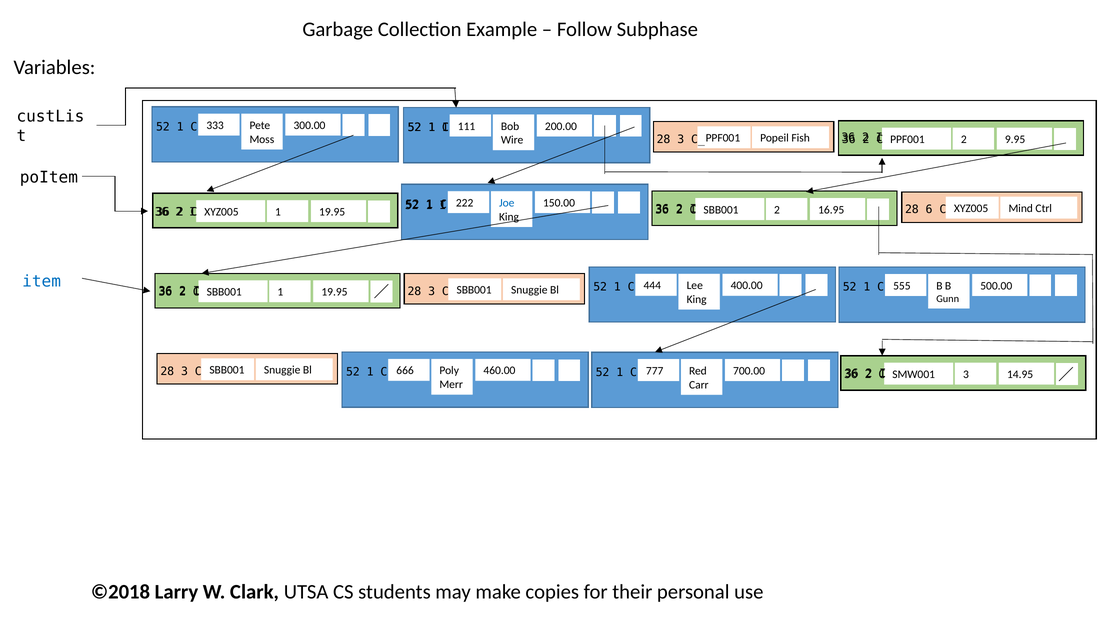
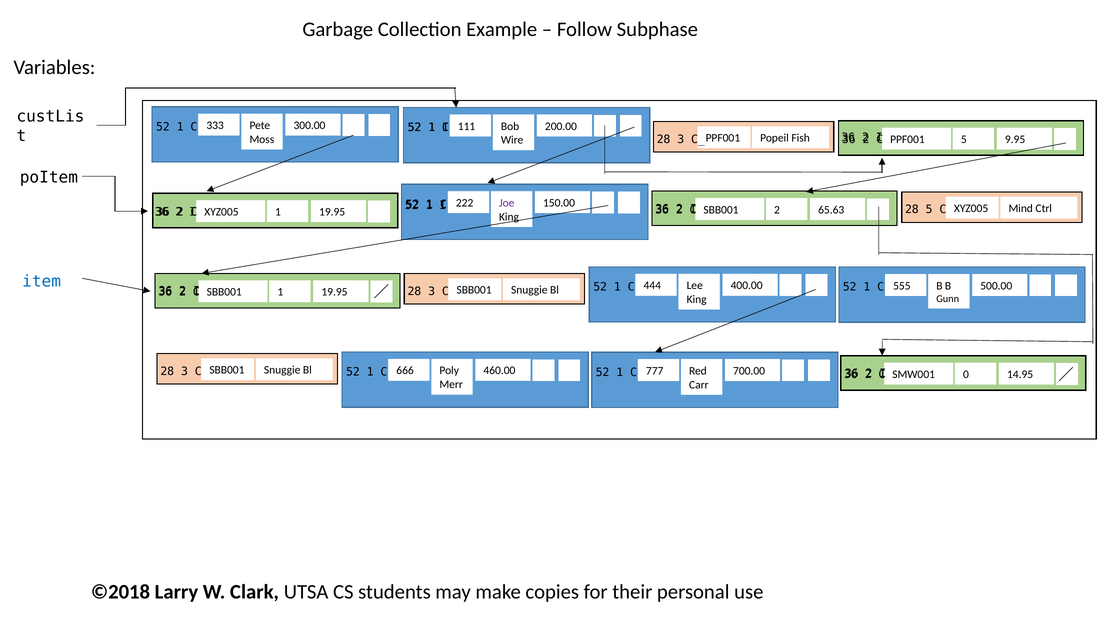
PPF001 2: 2 -> 5
Joe colour: blue -> purple
28 6: 6 -> 5
16.95: 16.95 -> 65.63
SMW001 3: 3 -> 0
